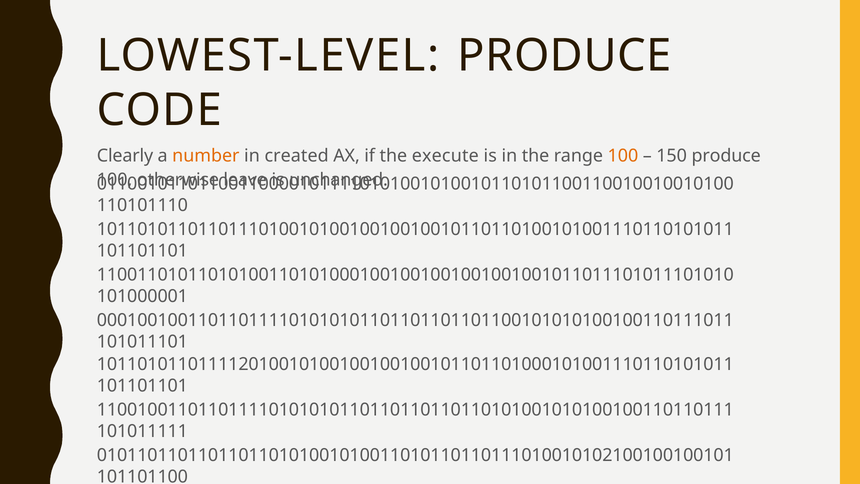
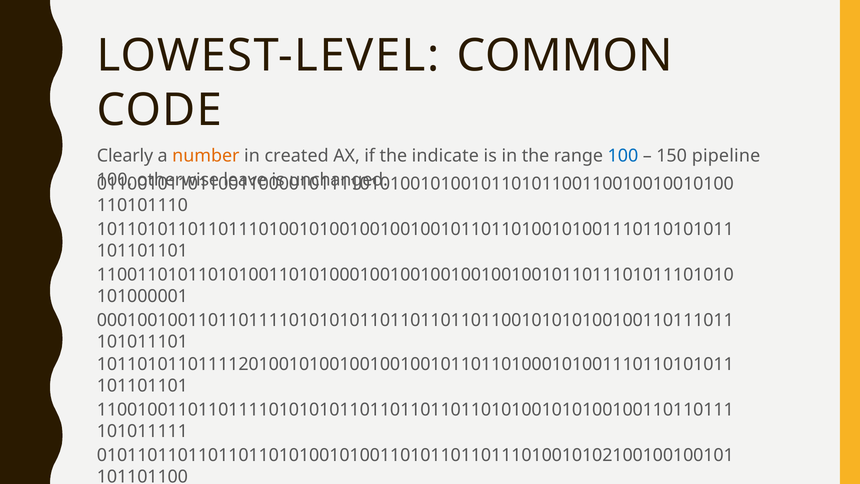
LOWEST-LEVEL PRODUCE: PRODUCE -> COMMON
execute: execute -> indicate
100 at (623, 156) colour: orange -> blue
150 produce: produce -> pipeline
